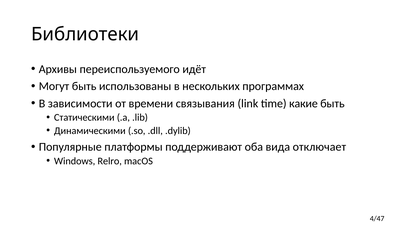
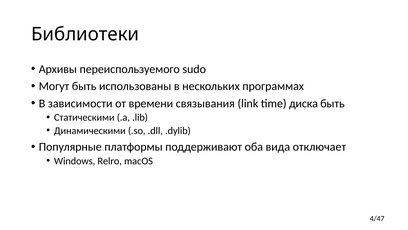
идёт: идёт -> sudo
какие: какие -> диска
